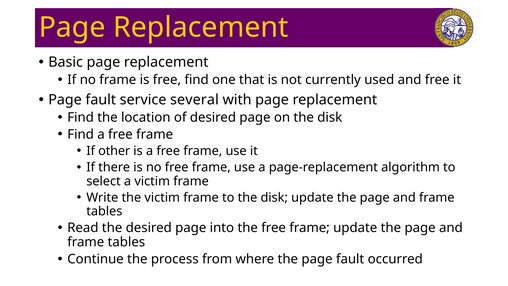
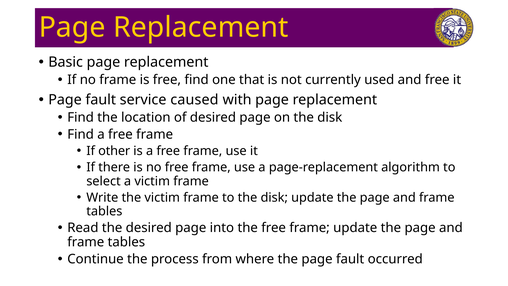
several: several -> caused
